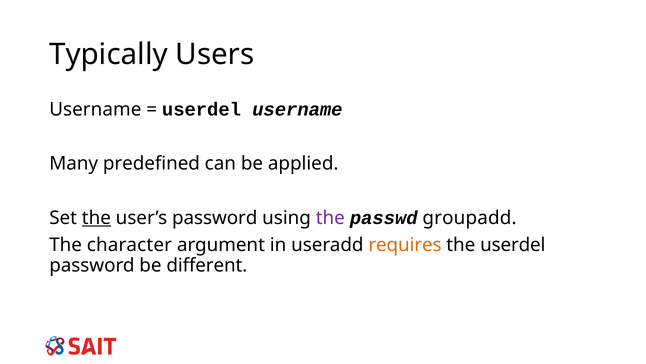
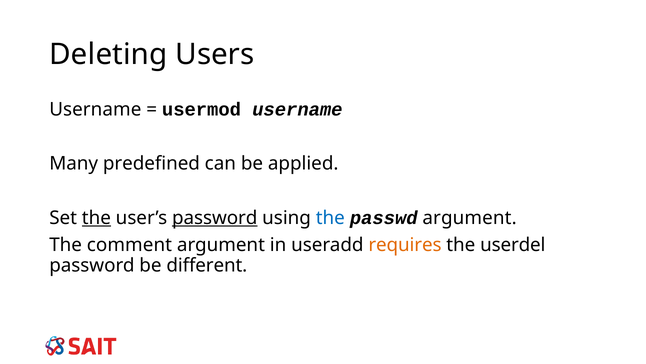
Typically: Typically -> Deleting
userdel at (201, 109): userdel -> usermod
password at (215, 218) underline: none -> present
the at (330, 218) colour: purple -> blue
passwd groupadd: groupadd -> argument
character: character -> comment
